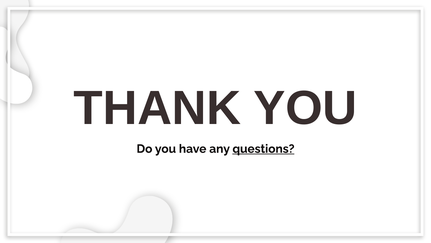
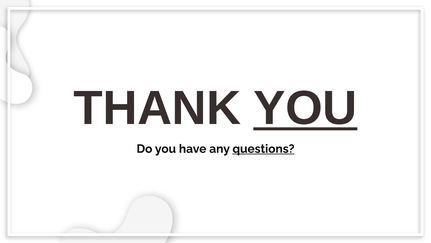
YOU at (305, 108) underline: none -> present
